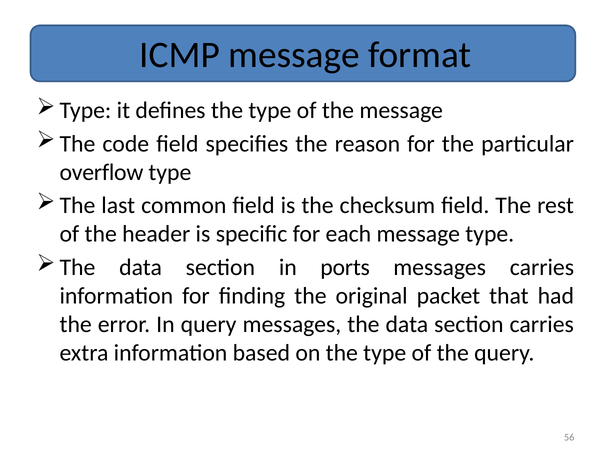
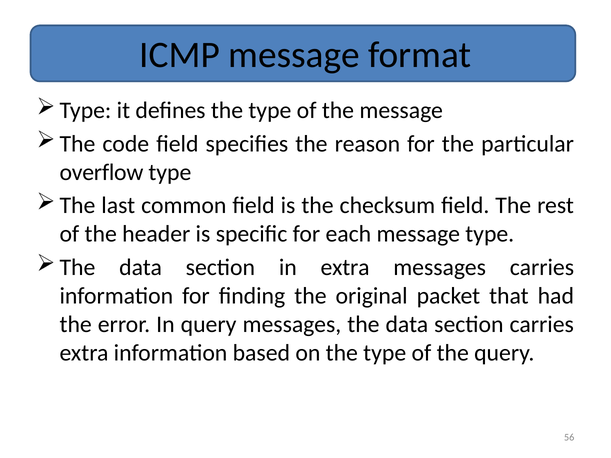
in ports: ports -> extra
